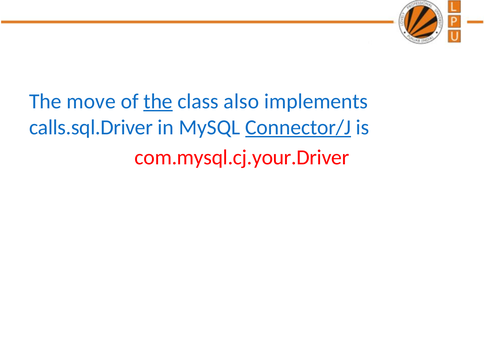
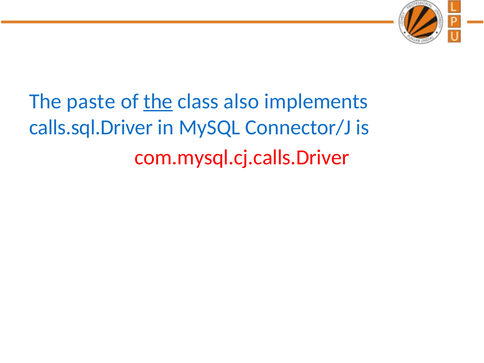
move: move -> paste
Connector/J underline: present -> none
com.mysql.cj.your.Driver: com.mysql.cj.your.Driver -> com.mysql.cj.calls.Driver
